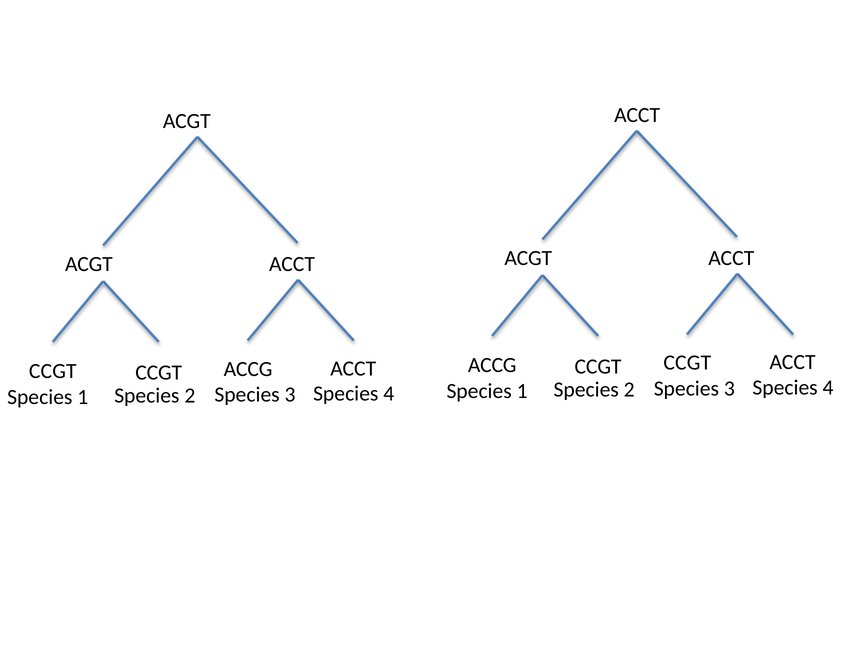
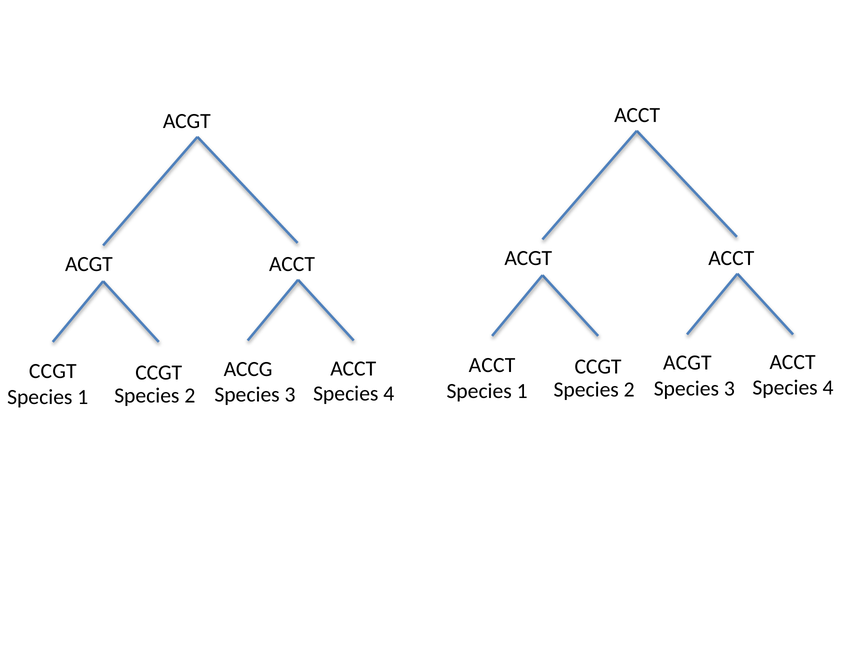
ACCG at (492, 365): ACCG -> ACCT
CCGT at (687, 363): CCGT -> ACGT
